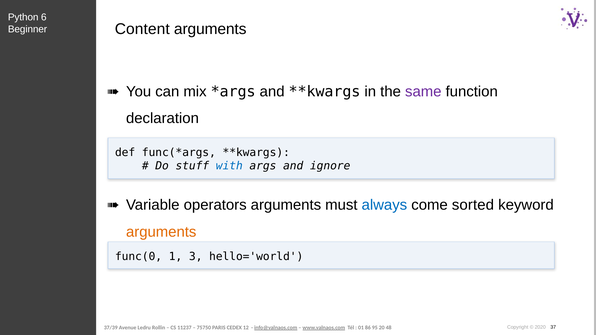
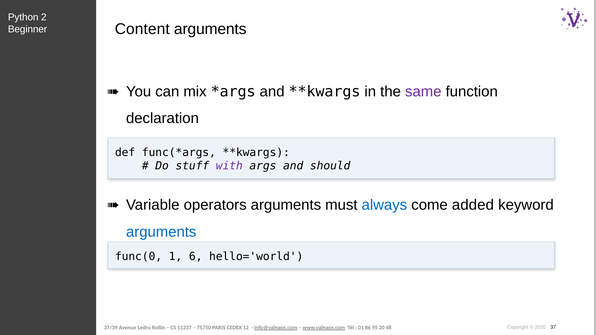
6: 6 -> 2
with colour: blue -> purple
ignore: ignore -> should
sorted: sorted -> added
arguments at (161, 232) colour: orange -> blue
3: 3 -> 6
